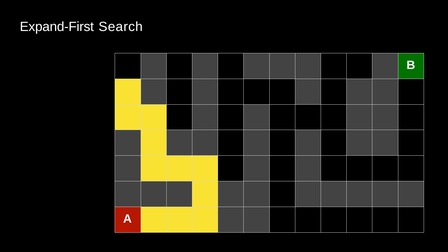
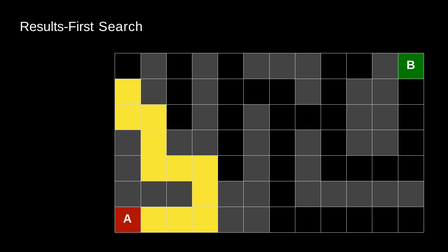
Expand-First: Expand-First -> Results-First
